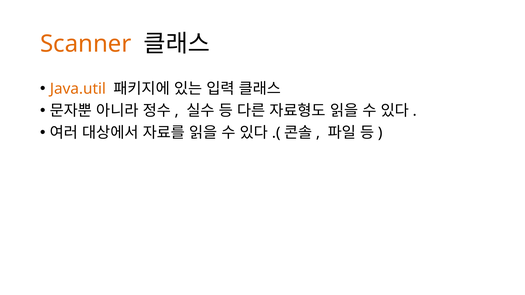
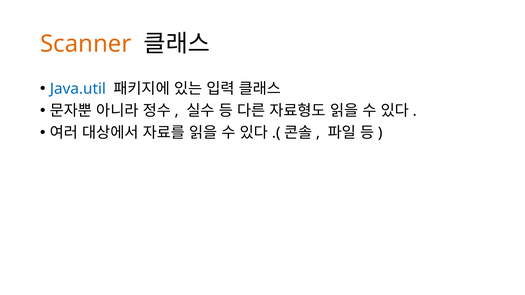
Java.util colour: orange -> blue
